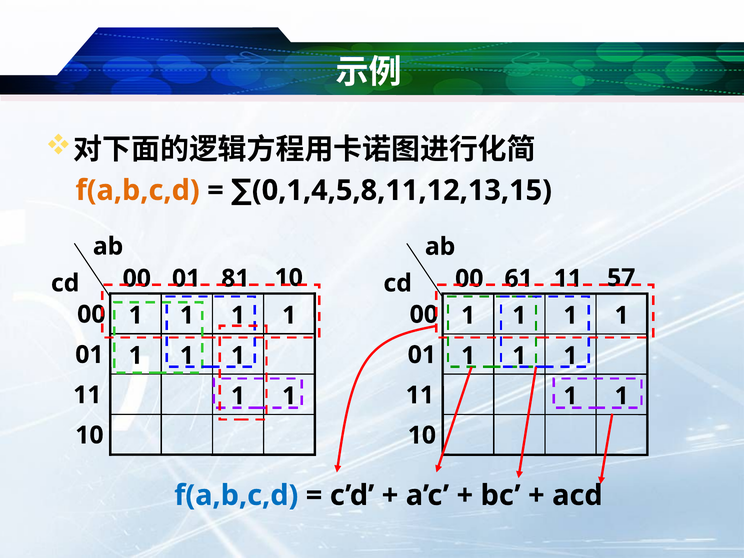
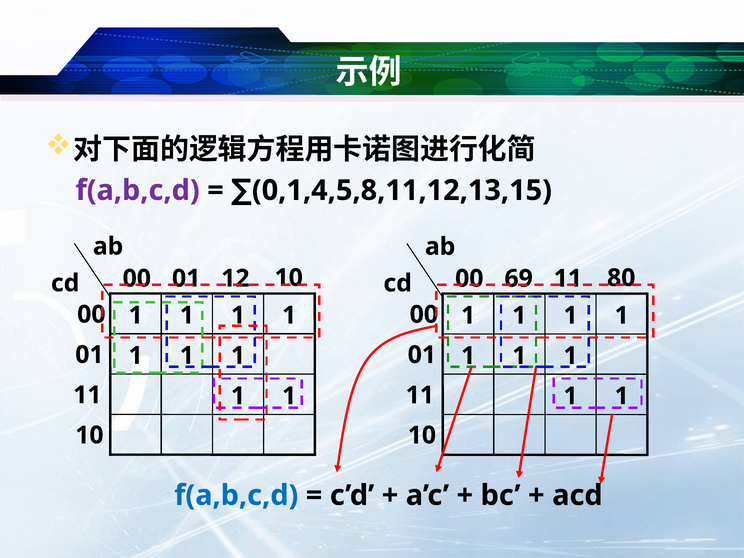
f(a,b,c,d at (138, 190) colour: orange -> purple
81: 81 -> 12
61: 61 -> 69
57: 57 -> 80
